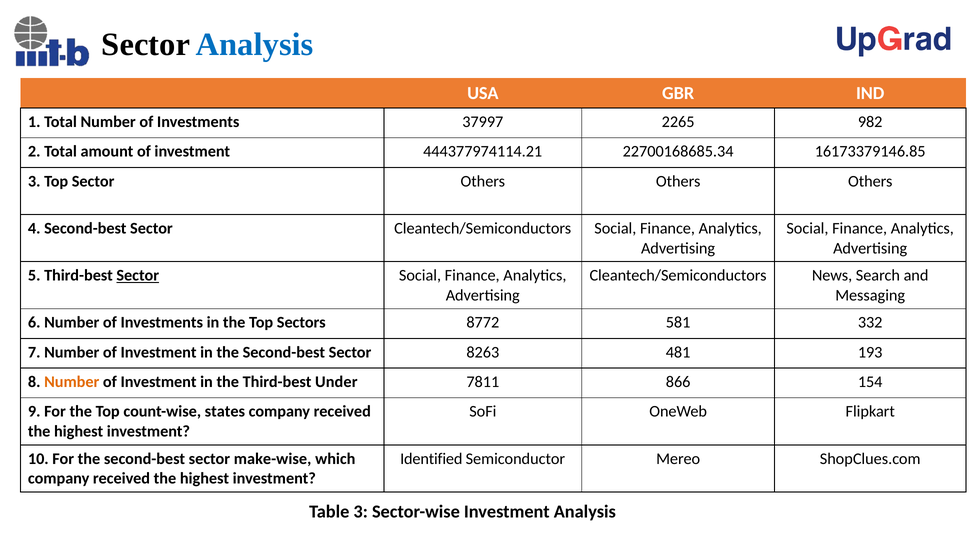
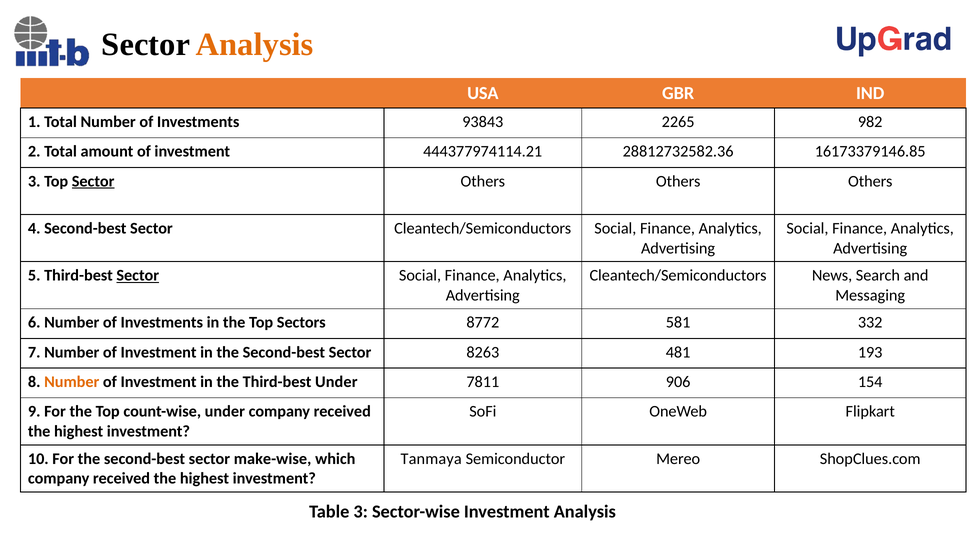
Analysis at (255, 45) colour: blue -> orange
37997: 37997 -> 93843
22700168685.34: 22700168685.34 -> 28812732582.36
Sector at (93, 181) underline: none -> present
866: 866 -> 906
count-wise states: states -> under
Identified: Identified -> Tanmaya
